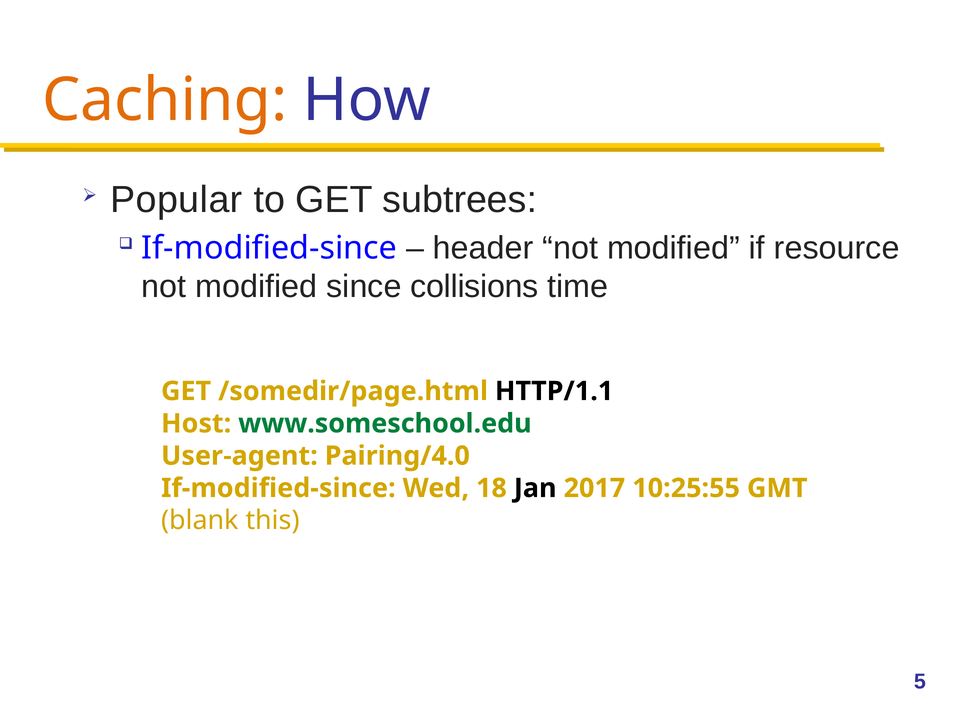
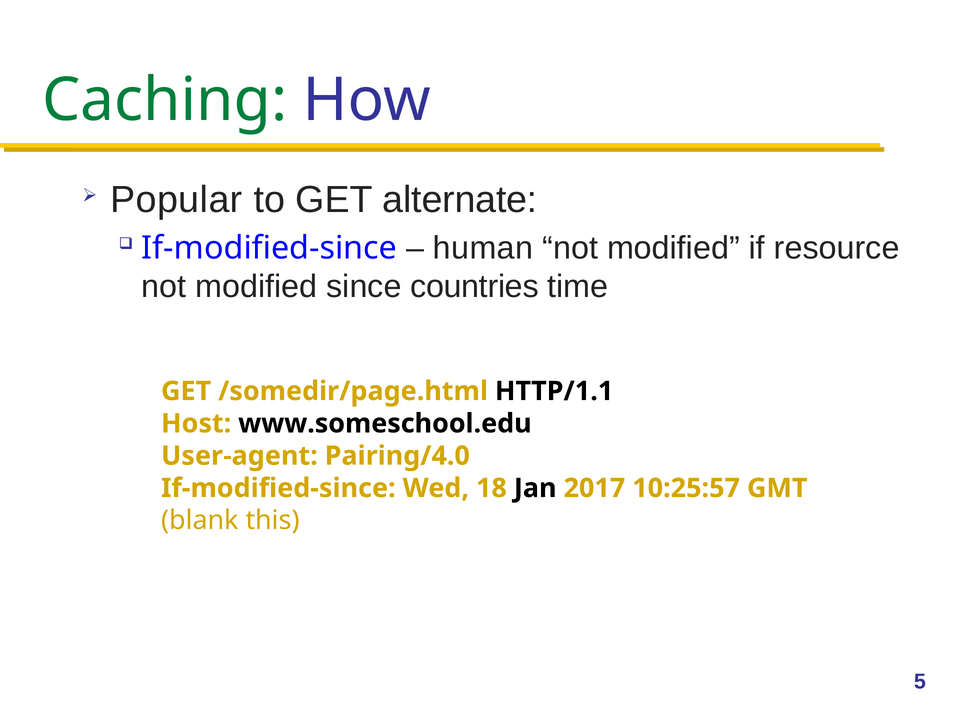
Caching colour: orange -> green
subtrees: subtrees -> alternate
header: header -> human
collisions: collisions -> countries
www.someschool.edu colour: green -> black
10:25:55: 10:25:55 -> 10:25:57
